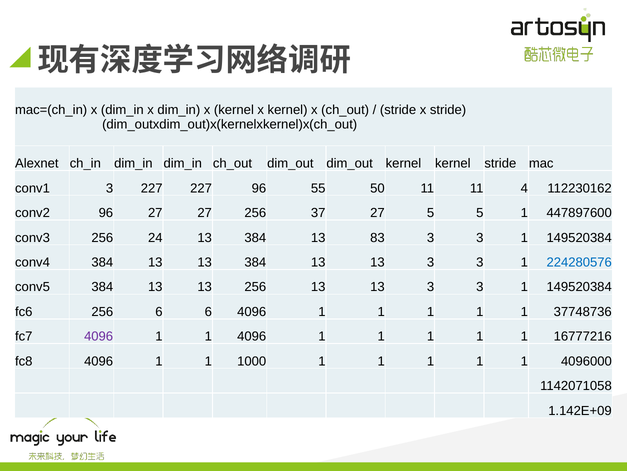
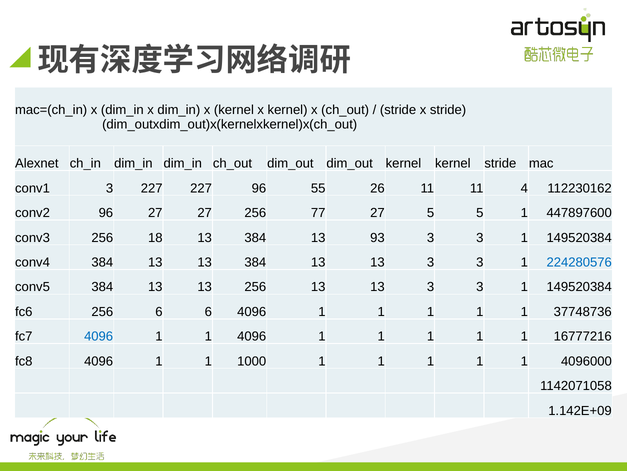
50: 50 -> 26
37: 37 -> 77
24: 24 -> 18
83: 83 -> 93
4096 at (99, 336) colour: purple -> blue
